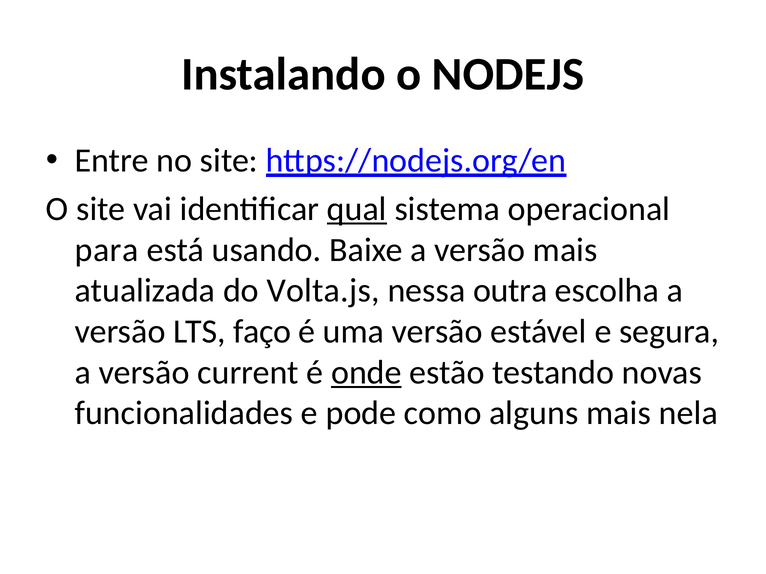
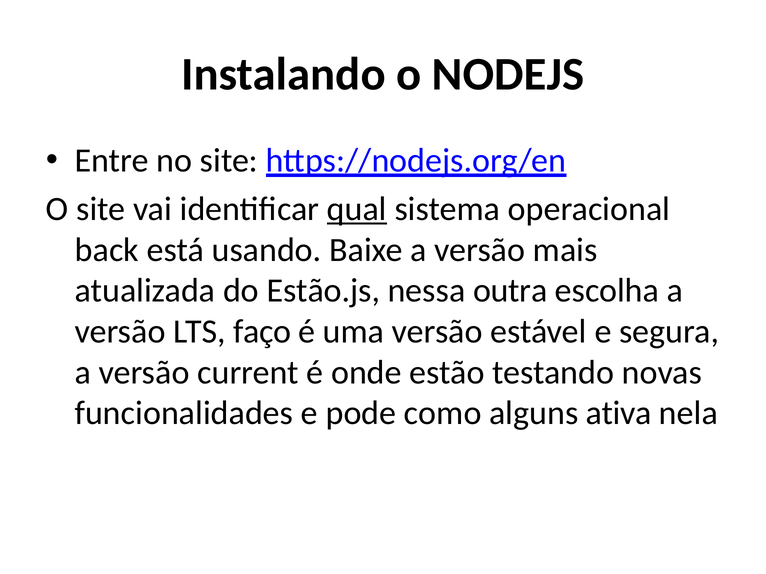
para: para -> back
Volta.js: Volta.js -> Estão.js
onde underline: present -> none
alguns mais: mais -> ativa
